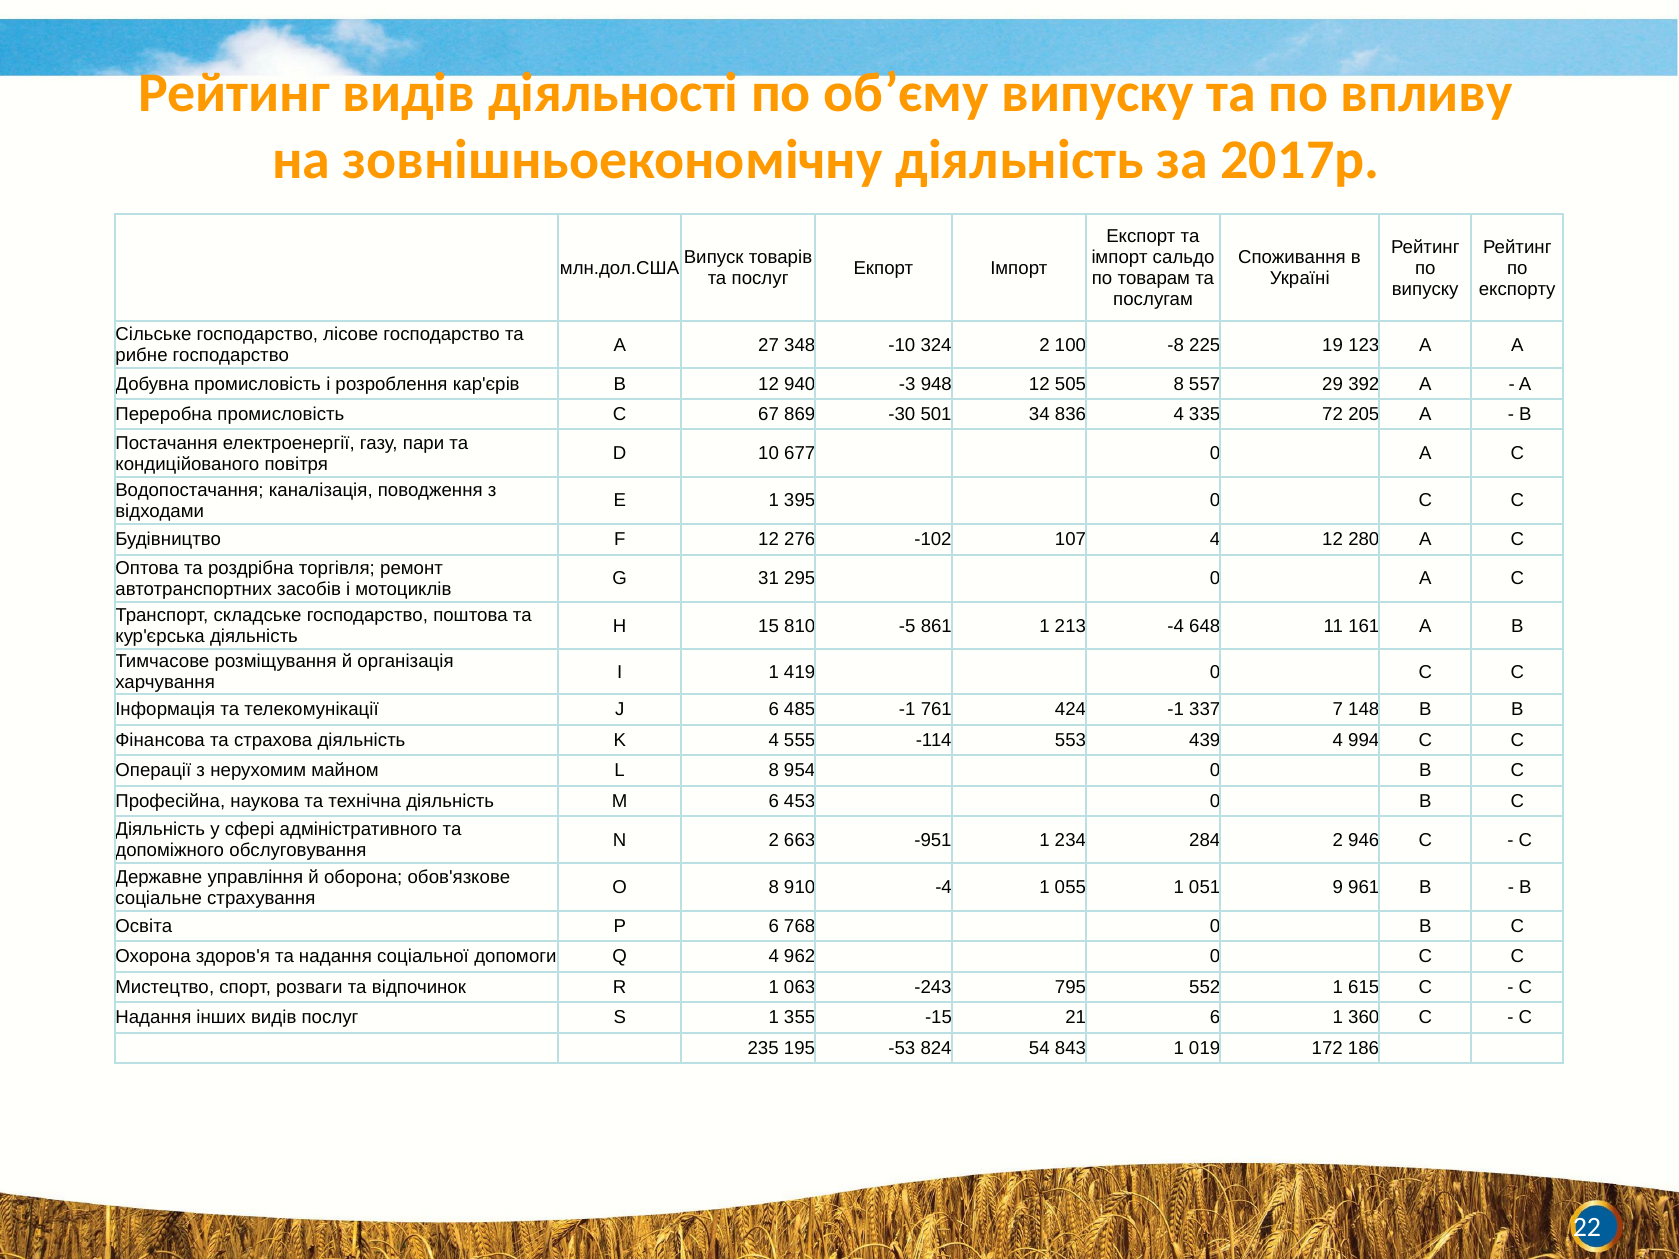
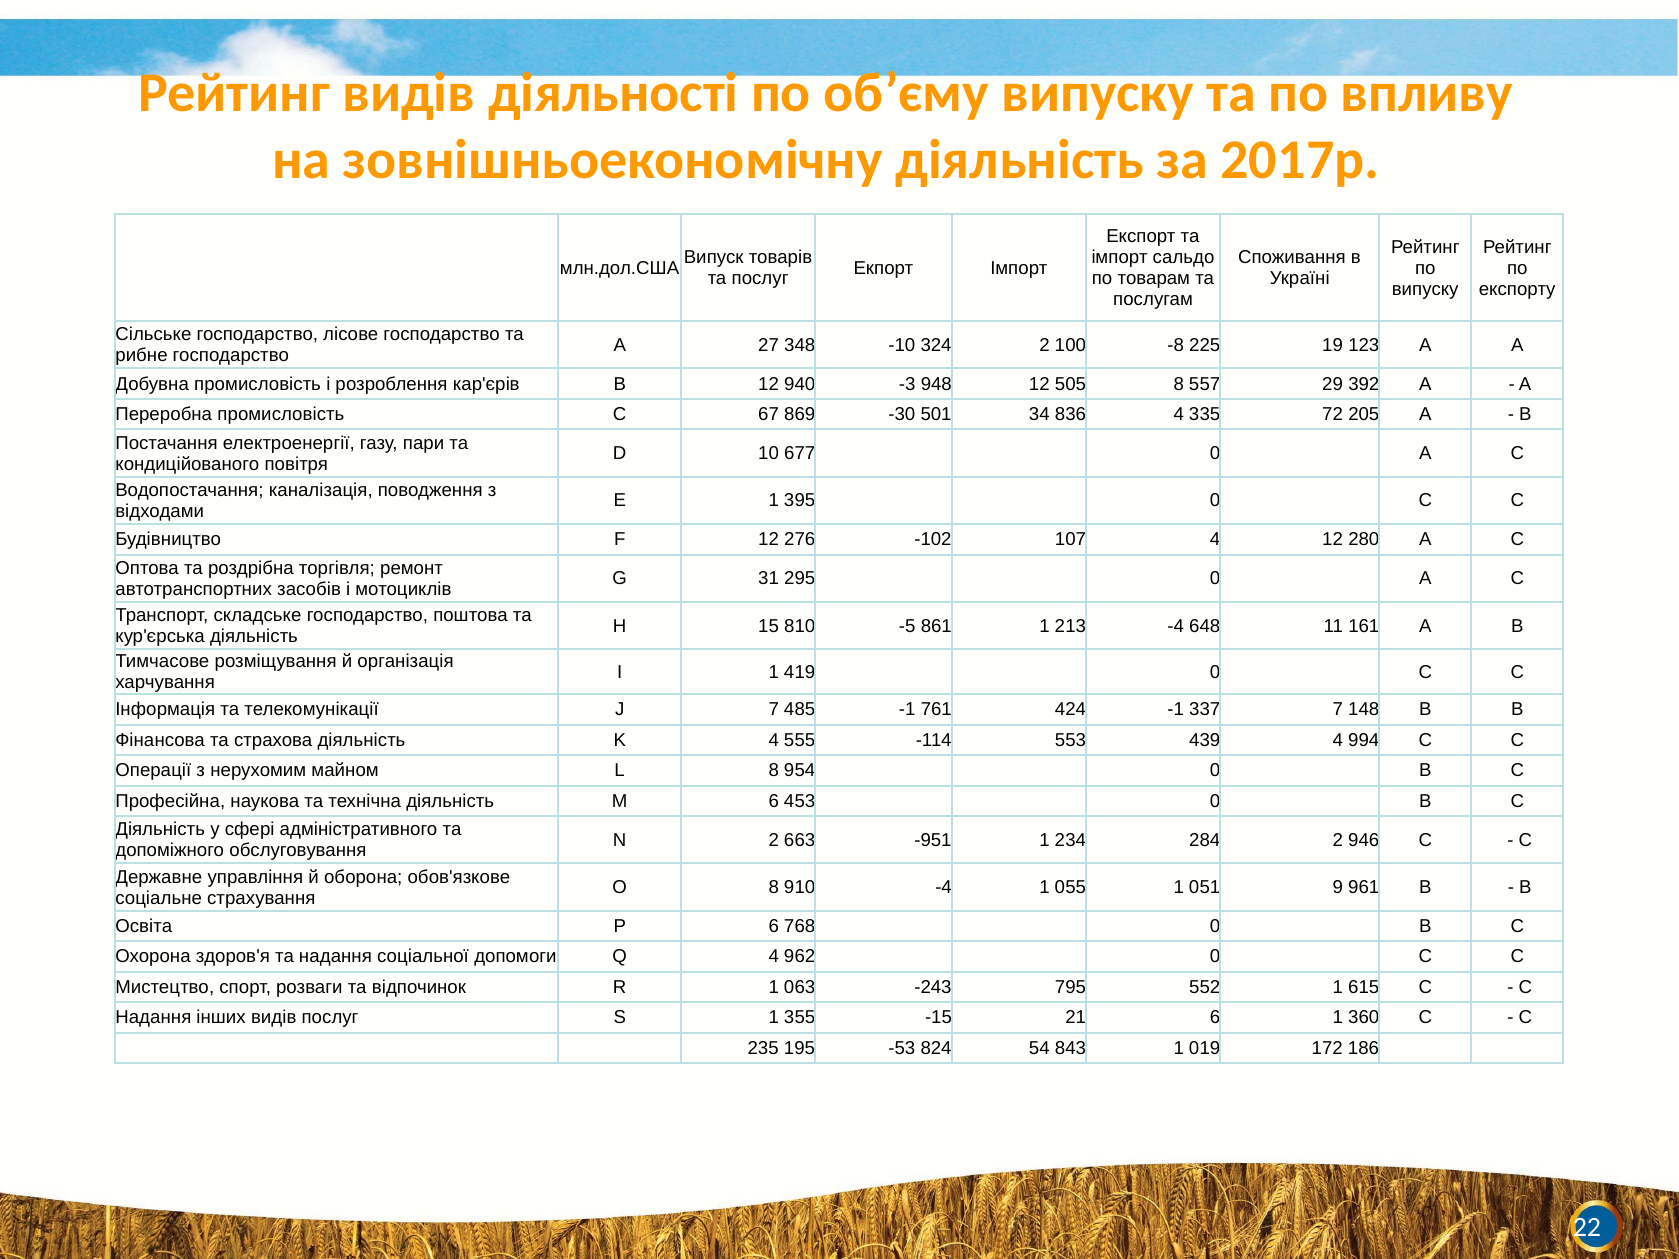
J 6: 6 -> 7
